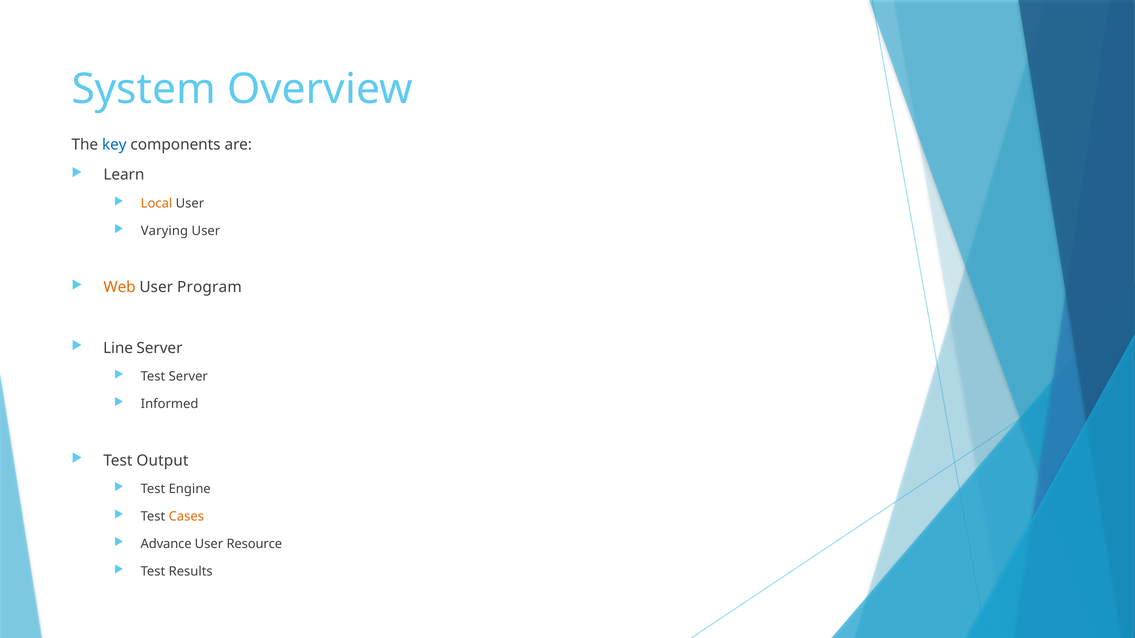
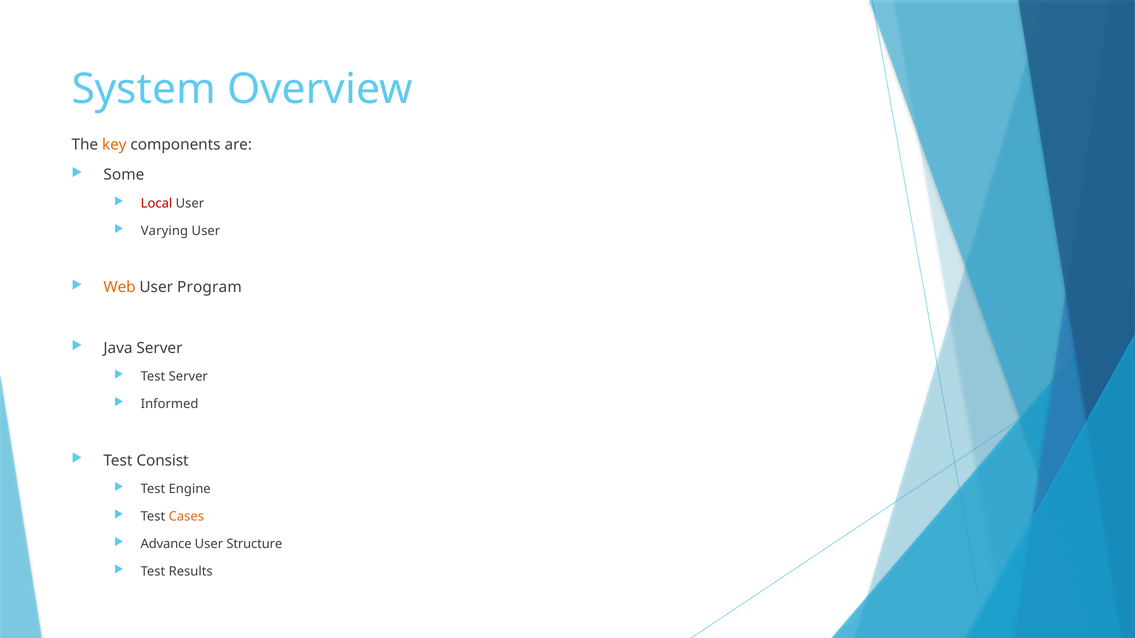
key colour: blue -> orange
Learn: Learn -> Some
Local colour: orange -> red
Line: Line -> Java
Output: Output -> Consist
Resource: Resource -> Structure
